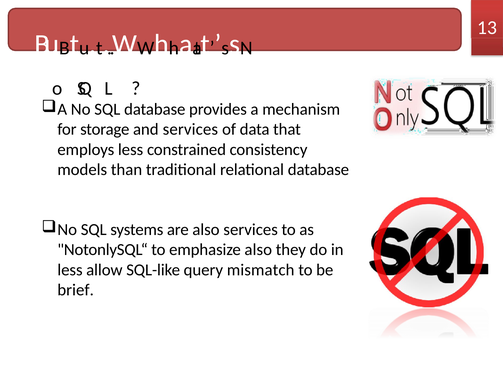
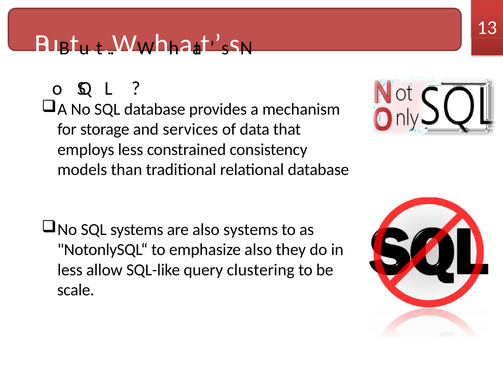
also services: services -> systems
mismatch: mismatch -> clustering
brief: brief -> scale
